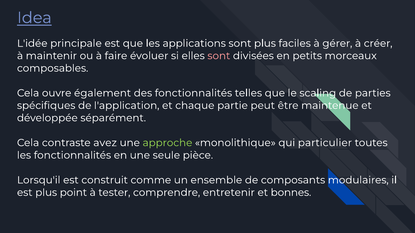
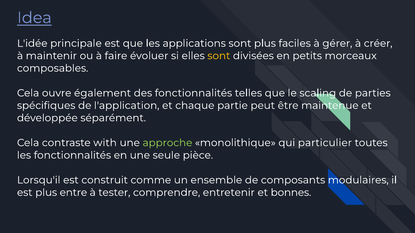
sont at (219, 56) colour: pink -> yellow
avez: avez -> with
point: point -> entre
